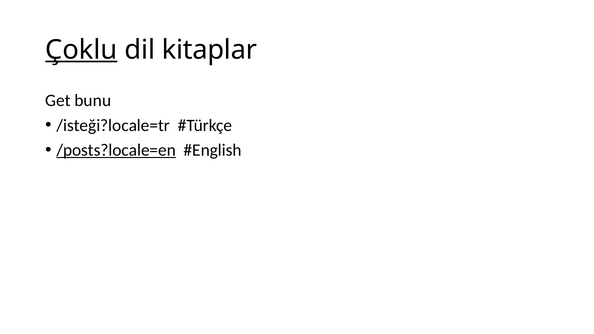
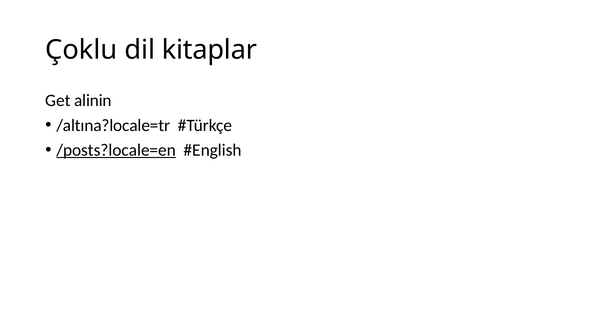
Çoklu underline: present -> none
bunu: bunu -> alinin
/isteği?locale=tr: /isteği?locale=tr -> /altına?locale=tr
